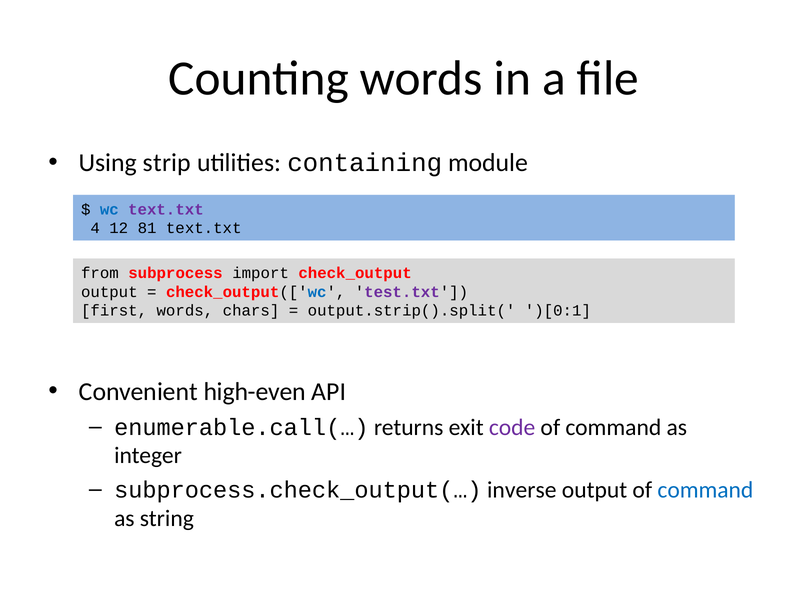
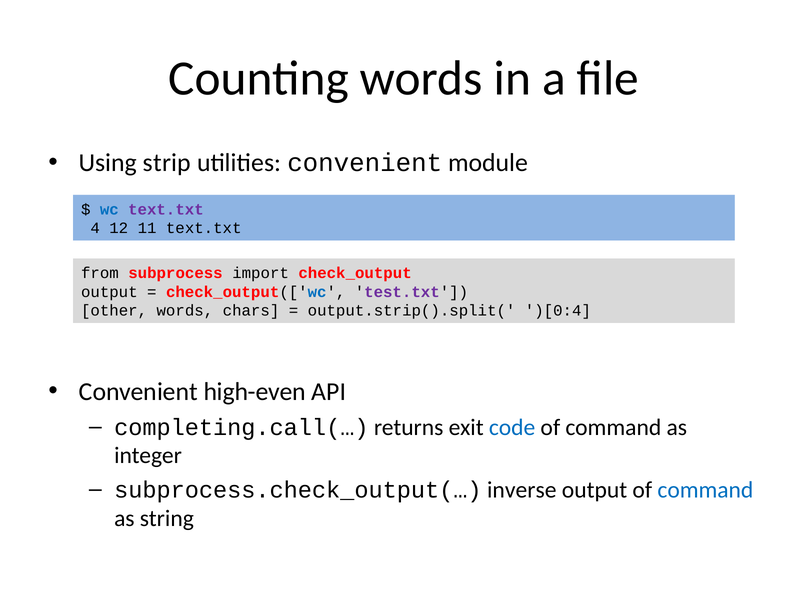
utilities containing: containing -> convenient
81: 81 -> 11
first: first -> other
)[0:1: )[0:1 -> )[0:4
enumerable.call(…: enumerable.call(… -> completing.call(…
code colour: purple -> blue
